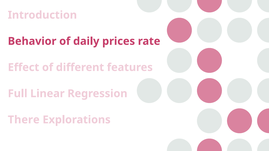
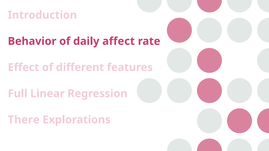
prices: prices -> affect
